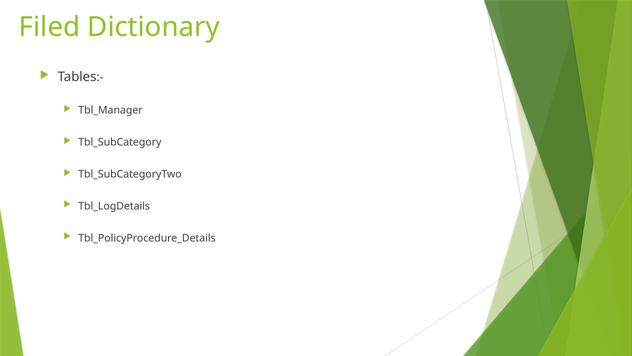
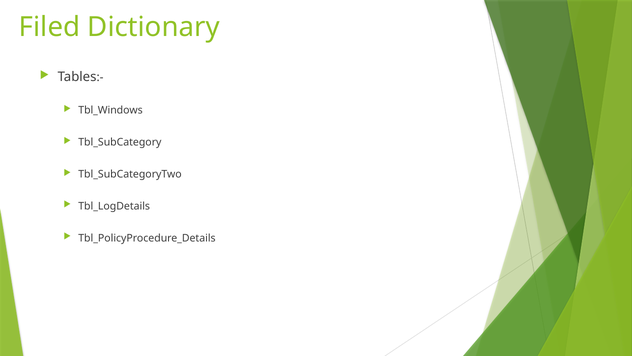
Tbl_Manager: Tbl_Manager -> Tbl_Windows
